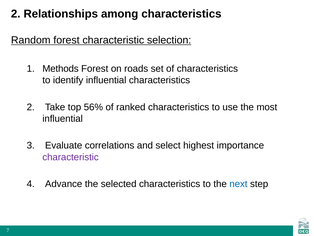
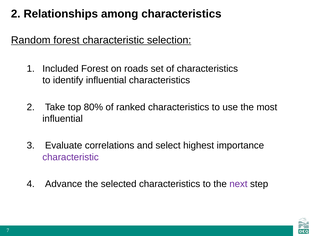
Methods: Methods -> Included
56%: 56% -> 80%
next colour: blue -> purple
